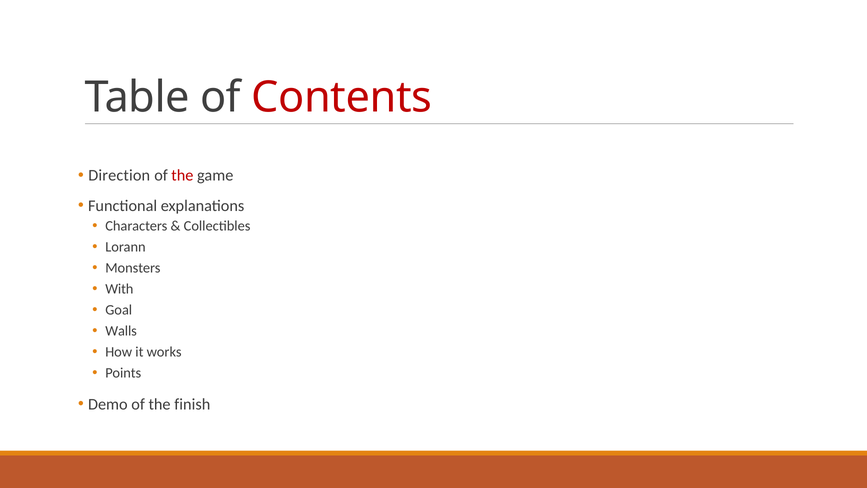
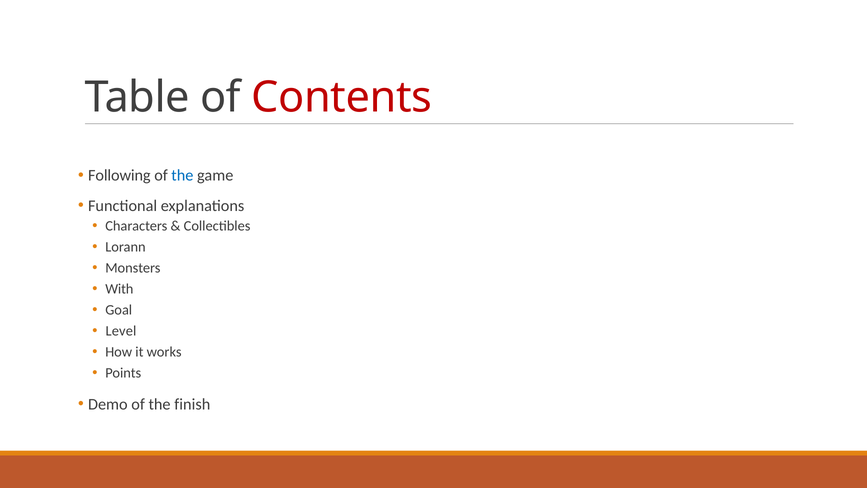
Direction: Direction -> Following
the at (182, 175) colour: red -> blue
Walls: Walls -> Level
